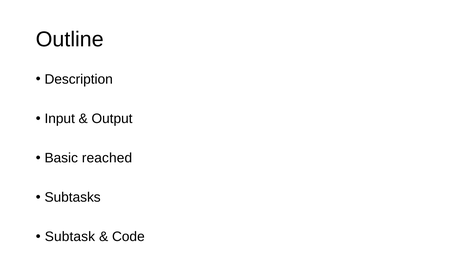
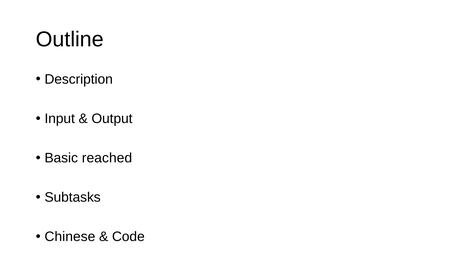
Subtask: Subtask -> Chinese
